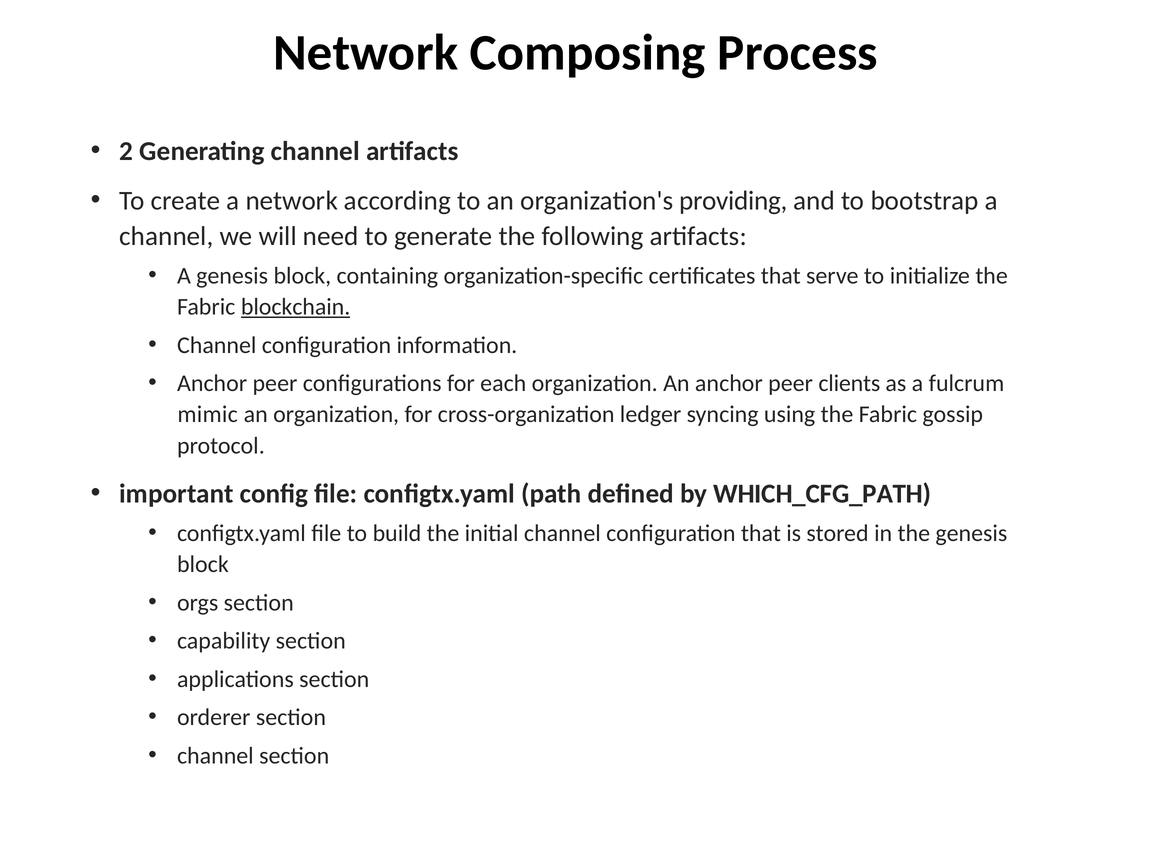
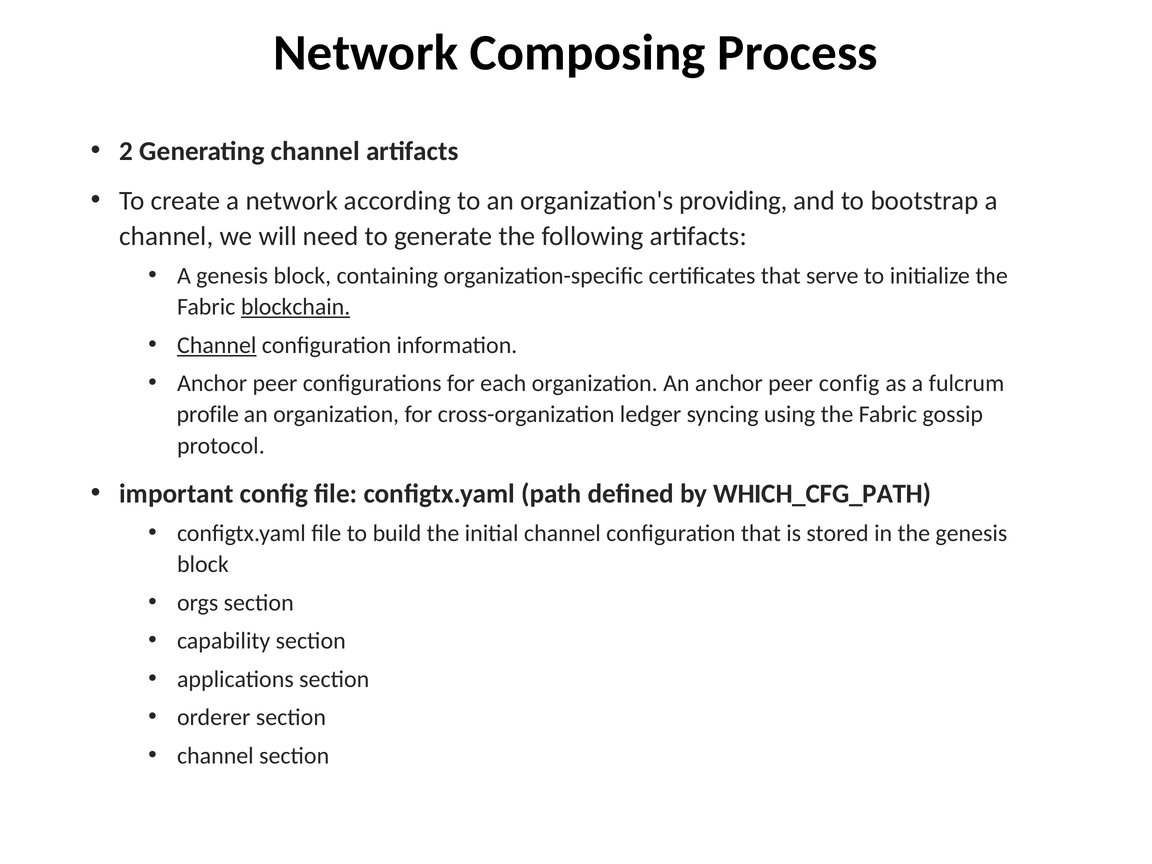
Channel at (217, 345) underline: none -> present
peer clients: clients -> config
mimic: mimic -> profile
